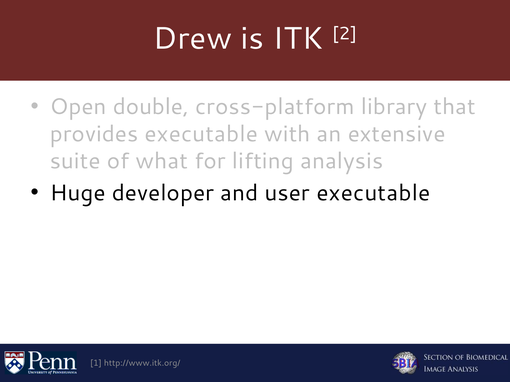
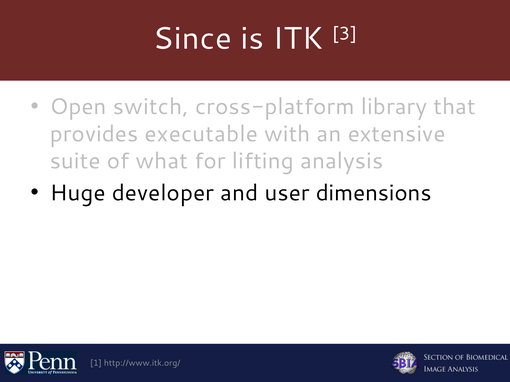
Drew: Drew -> Since
2: 2 -> 3
double: double -> switch
user executable: executable -> dimensions
